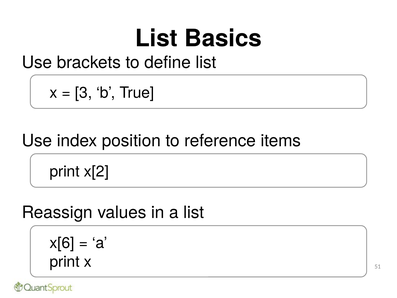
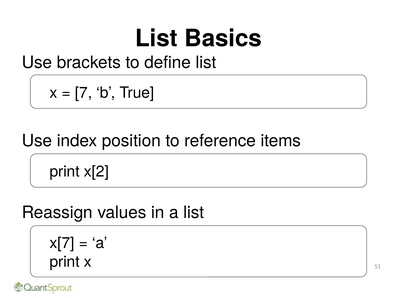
3: 3 -> 7
x[6: x[6 -> x[7
